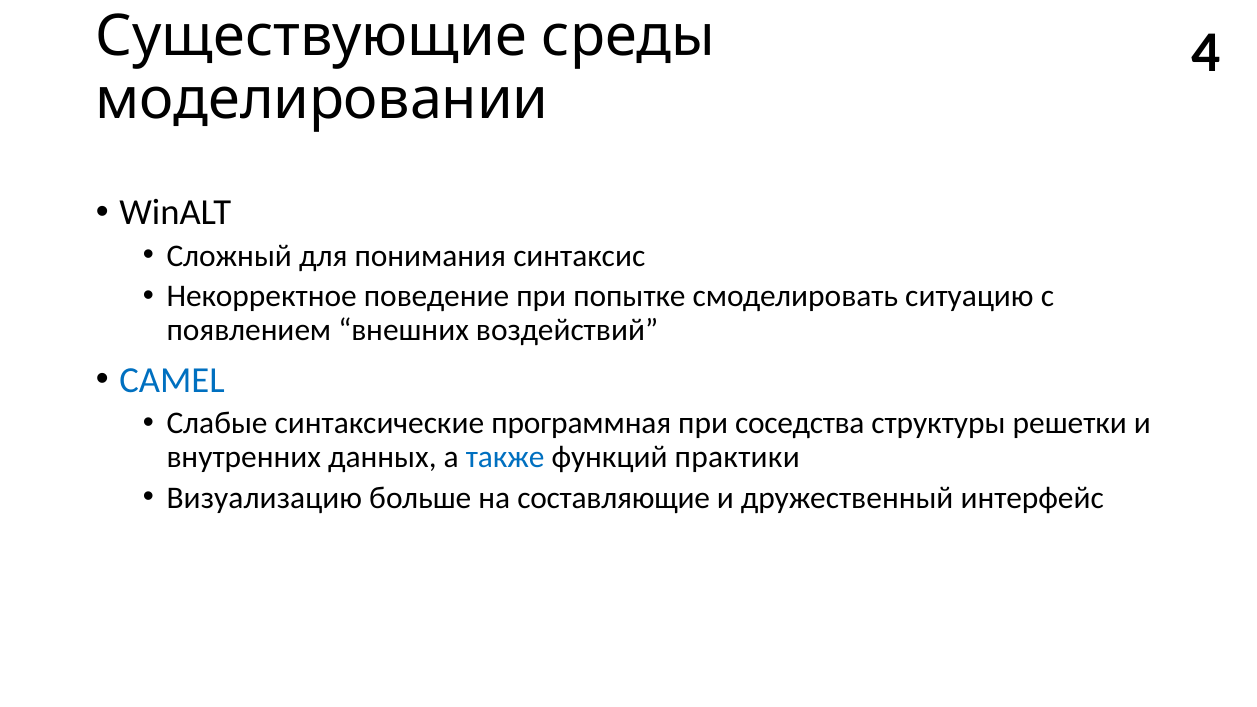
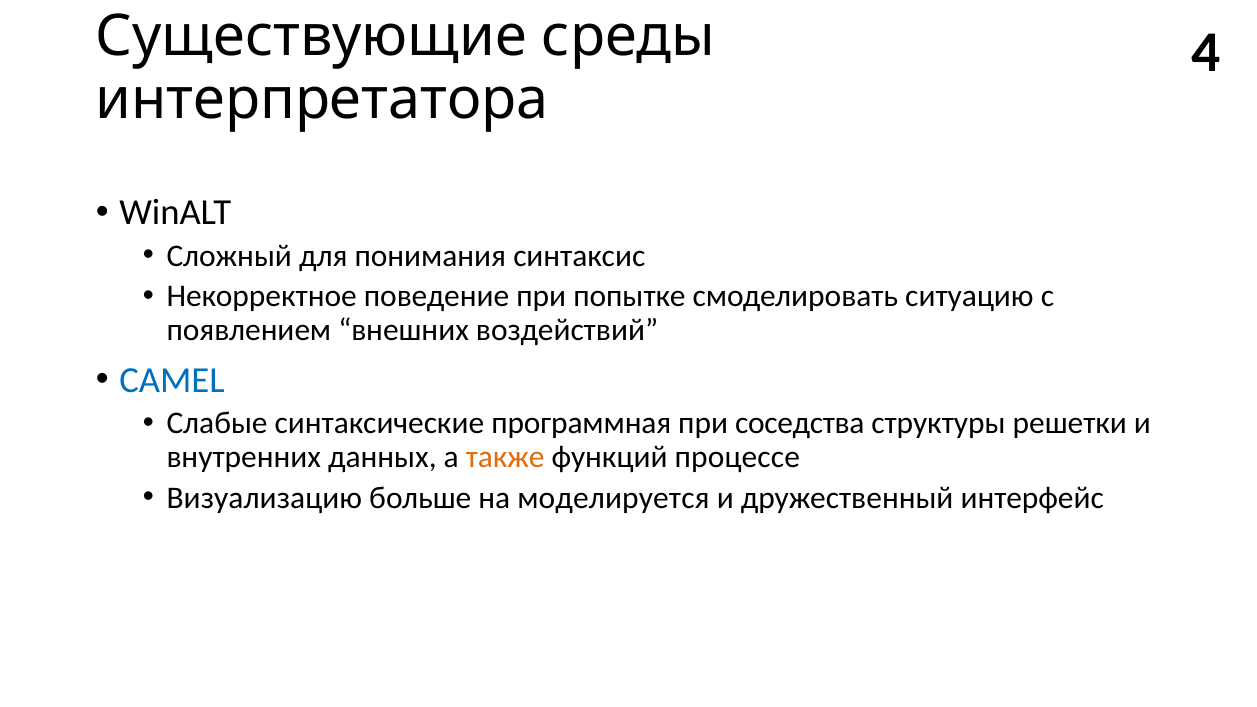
моделировании: моделировании -> интерпретатора
также colour: blue -> orange
практики: практики -> процессе
составляющие: составляющие -> моделируется
